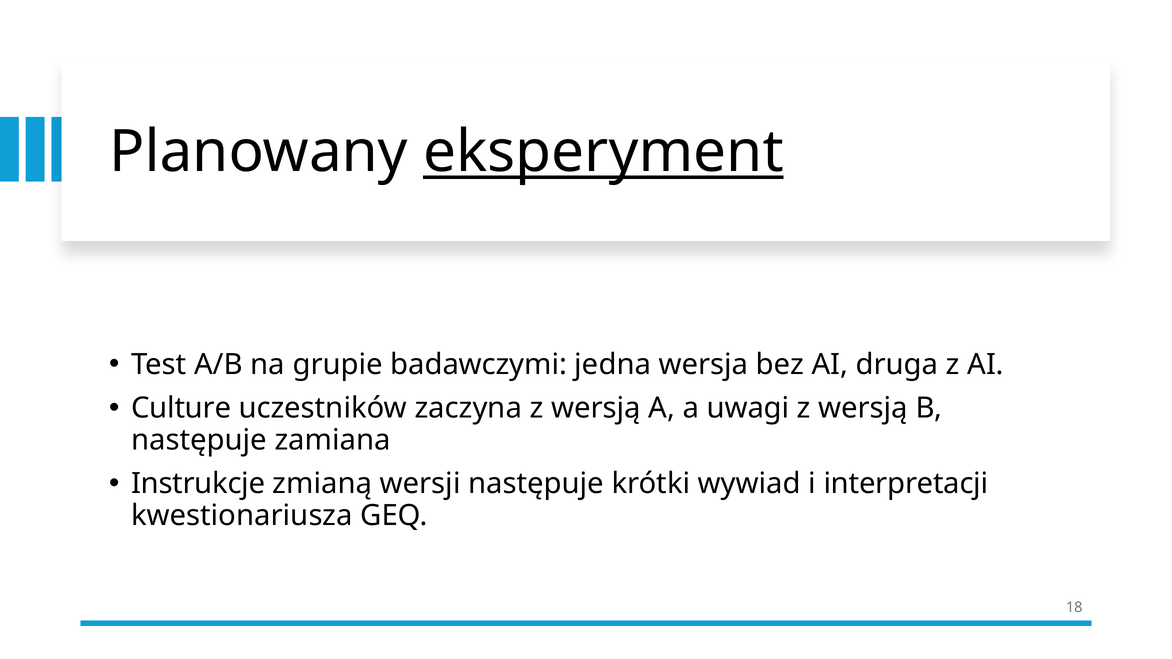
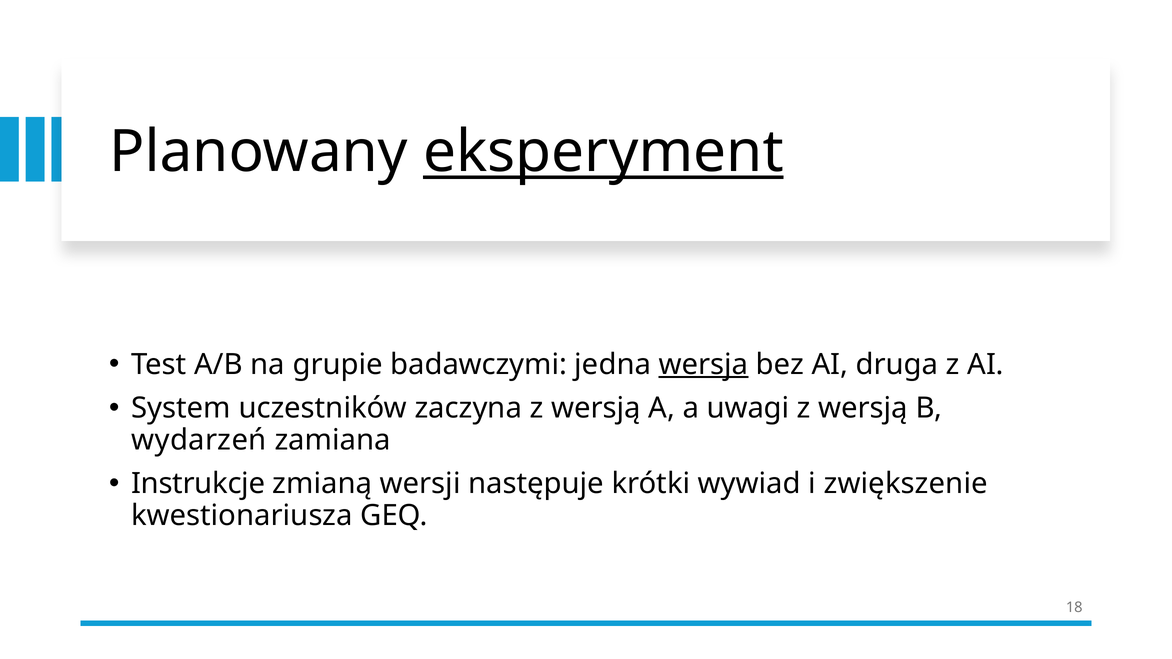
wersja underline: none -> present
Culture: Culture -> System
następuje at (199, 440): następuje -> wydarzeń
interpretacji: interpretacji -> zwiększenie
